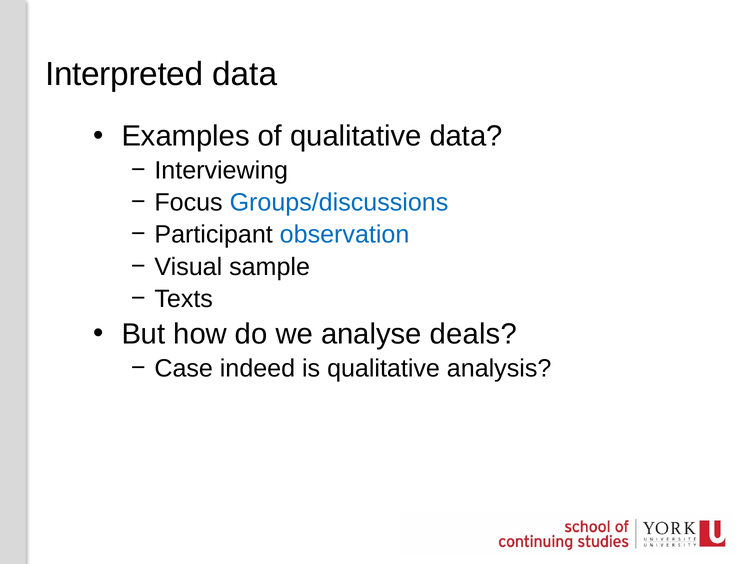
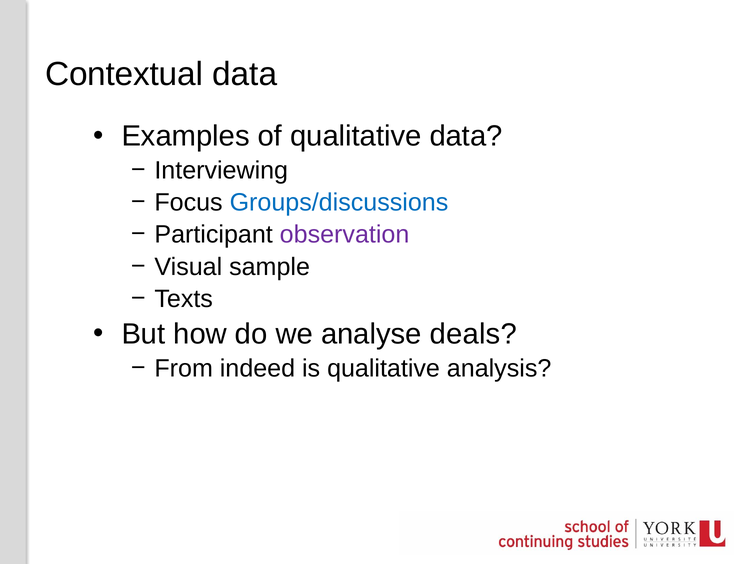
Interpreted: Interpreted -> Contextual
observation colour: blue -> purple
Case: Case -> From
